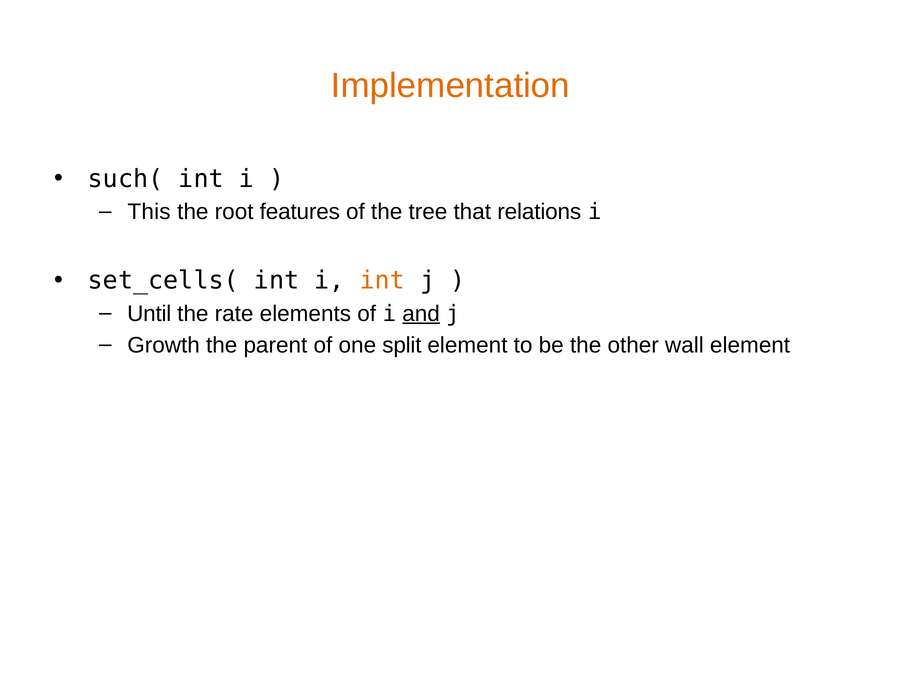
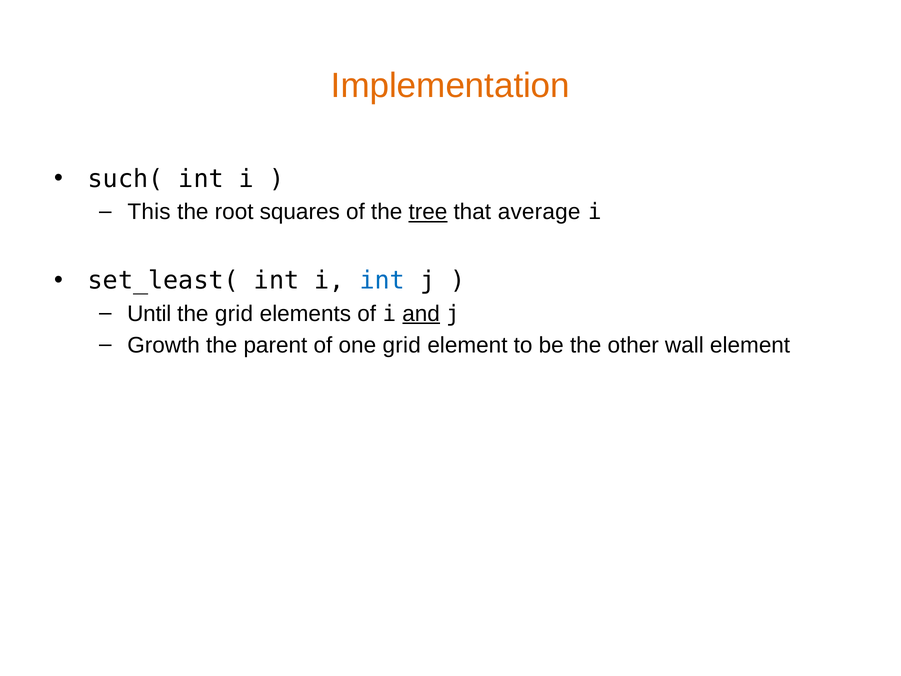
features: features -> squares
tree underline: none -> present
relations: relations -> average
set_cells(: set_cells( -> set_least(
int at (382, 281) colour: orange -> blue
the rate: rate -> grid
one split: split -> grid
